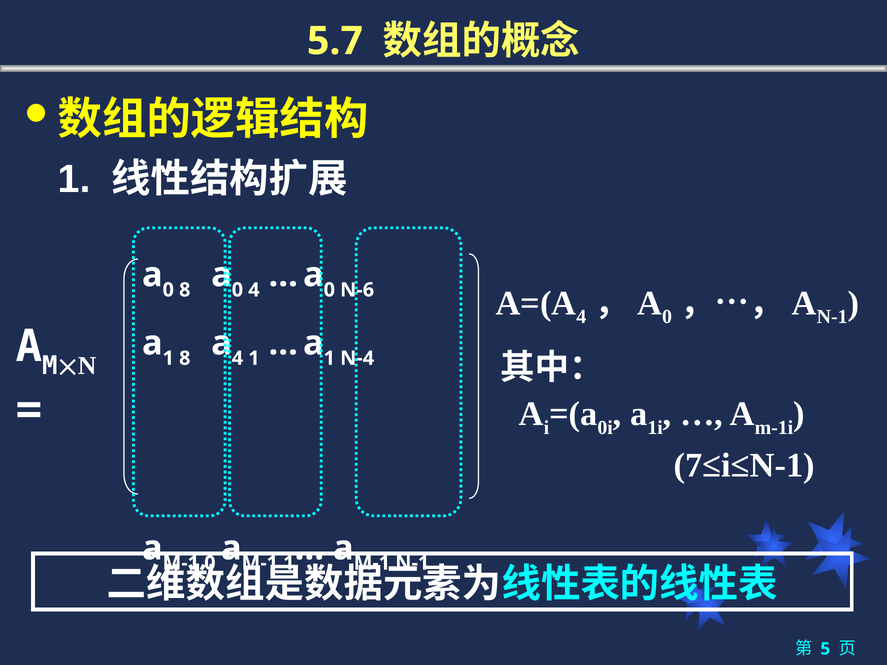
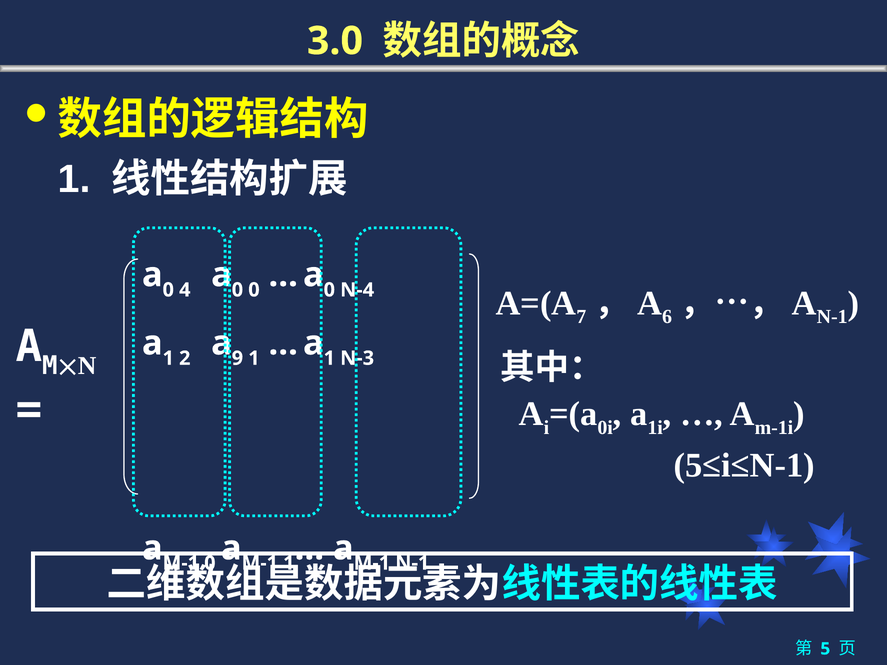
5.7: 5.7 -> 3.0
0 8: 8 -> 4
0 4: 4 -> 0
N-6: N-6 -> N-4
4 at (581, 317): 4 -> 7
0 at (667, 317): 0 -> 6
1 8: 8 -> 2
4 at (237, 358): 4 -> 9
N-4: N-4 -> N-3
7≤i≤N-1: 7≤i≤N-1 -> 5≤i≤N-1
